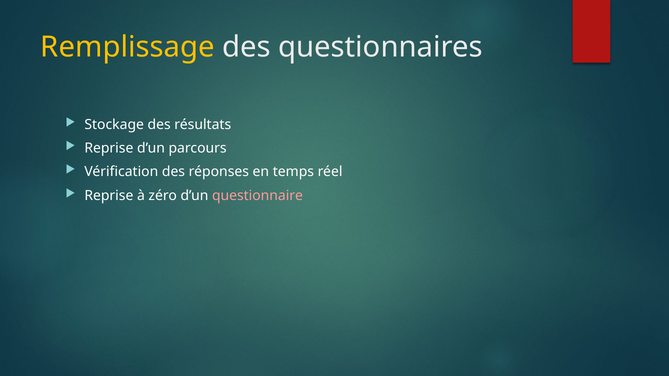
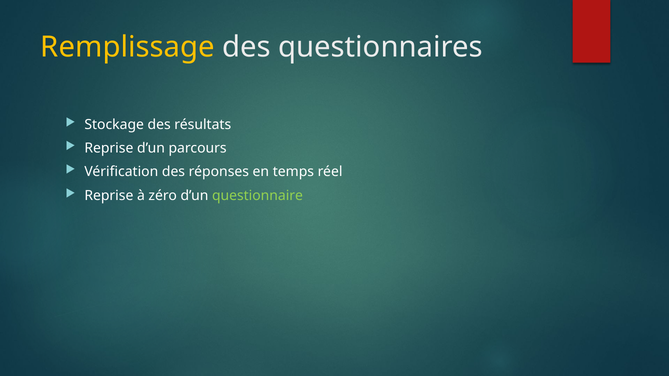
questionnaire colour: pink -> light green
